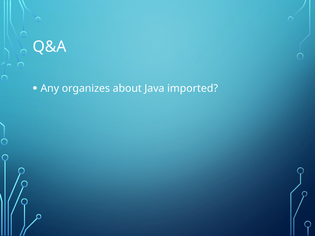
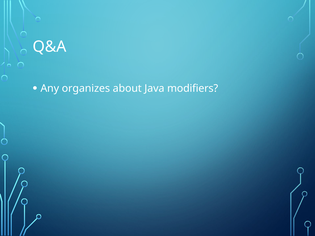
imported: imported -> modifiers
